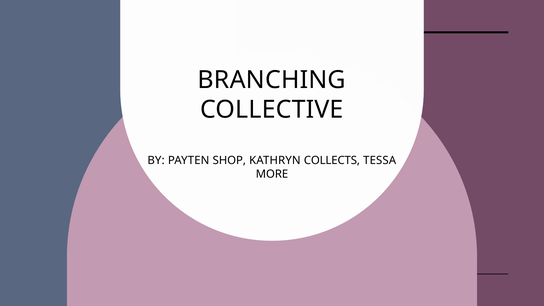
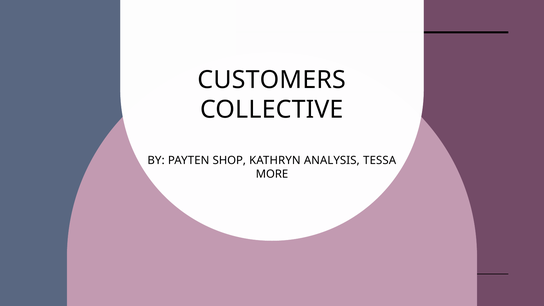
BRANCHING: BRANCHING -> CUSTOMERS
COLLECTS: COLLECTS -> ANALYSIS
